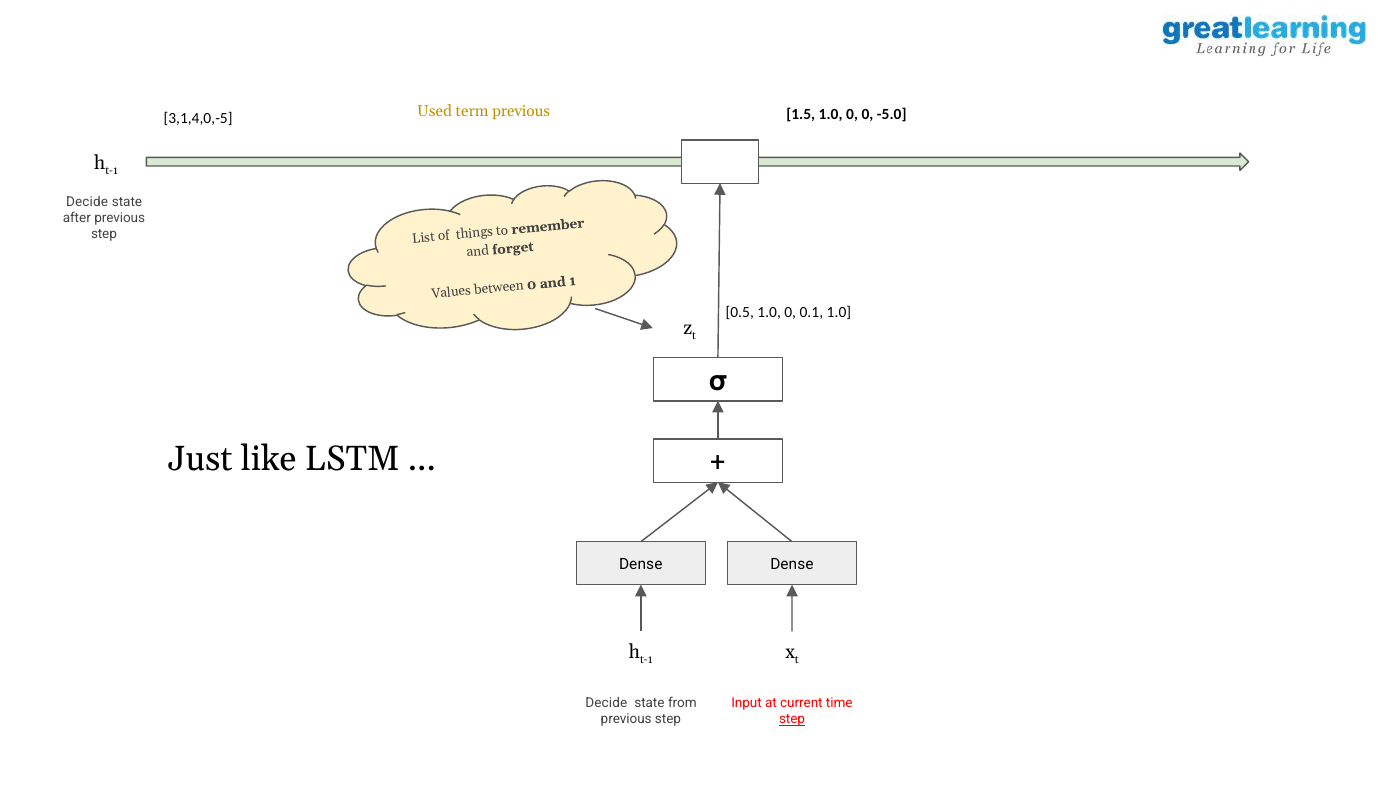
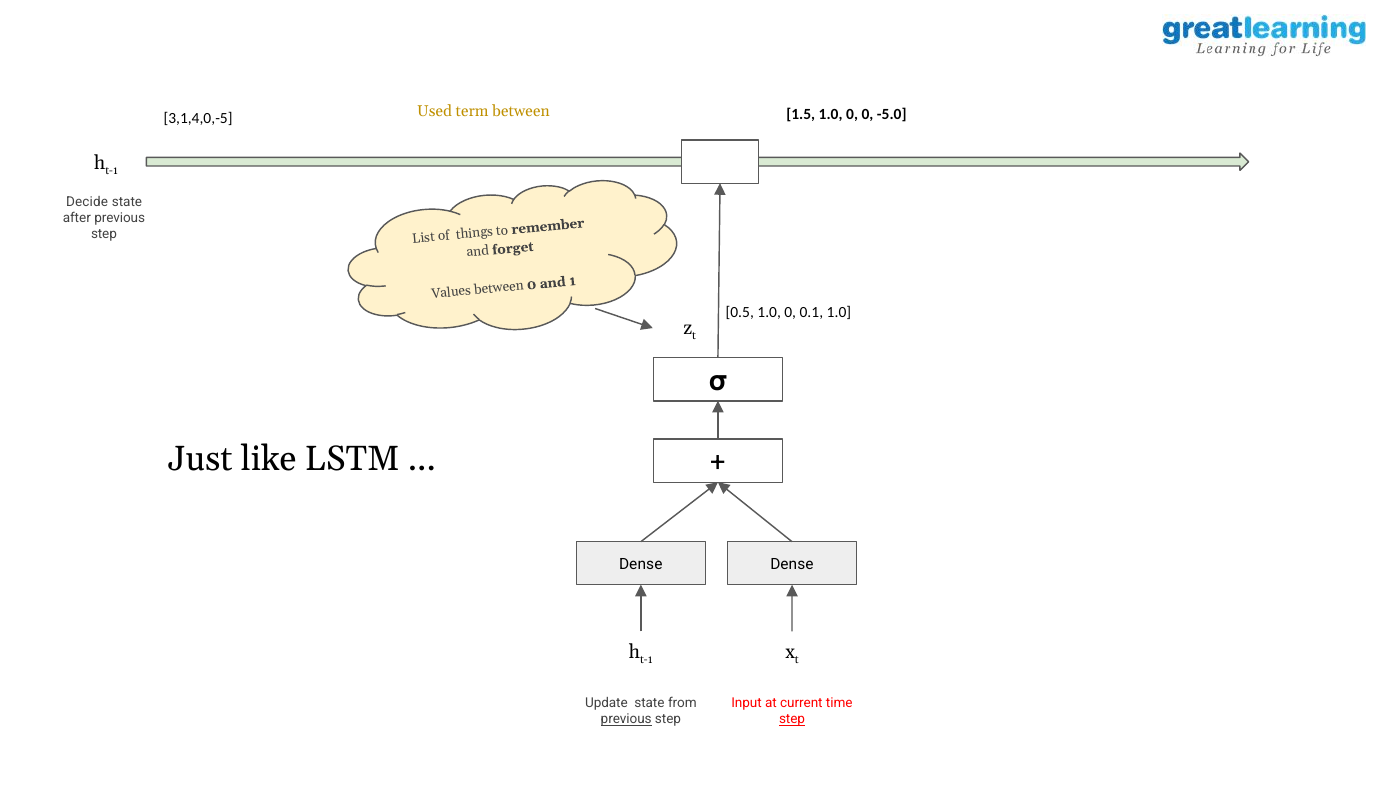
term previous: previous -> between
Decide at (606, 703): Decide -> Update
previous at (626, 719) underline: none -> present
